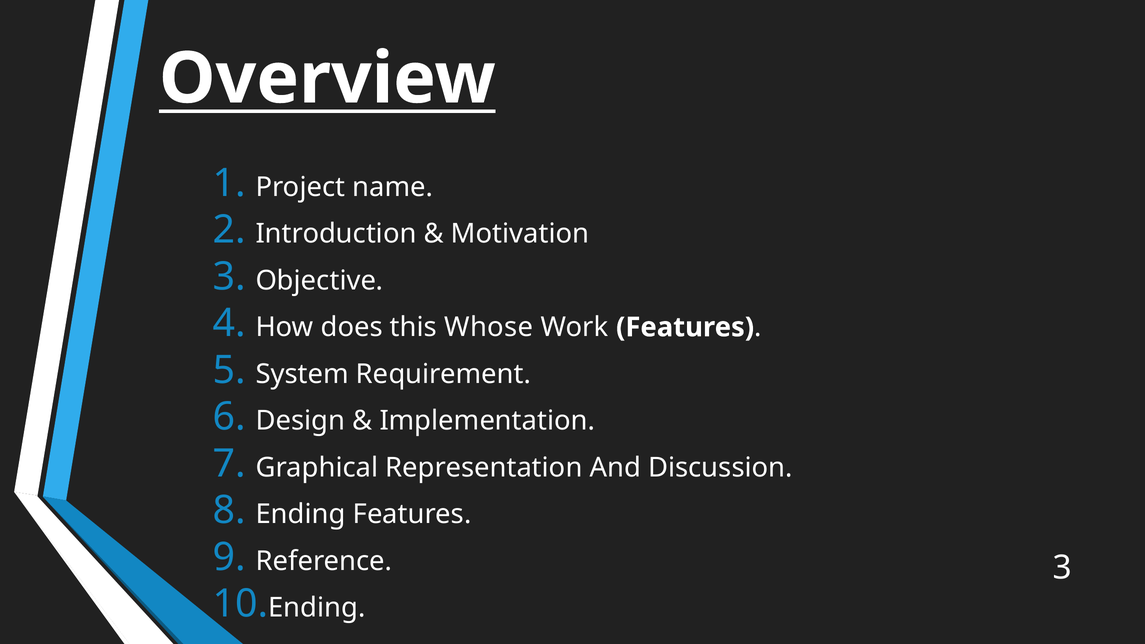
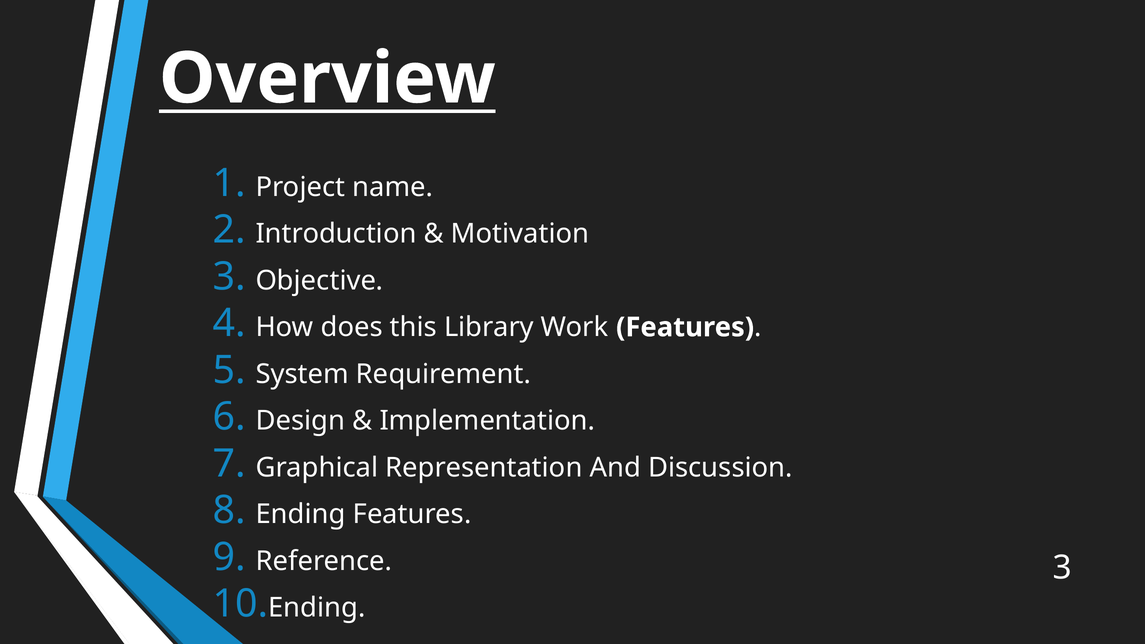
Whose: Whose -> Library
